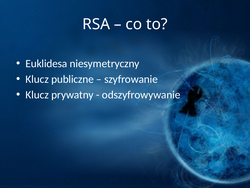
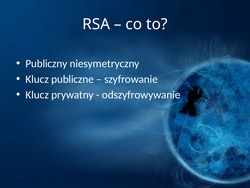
Euklidesa: Euklidesa -> Publiczny
